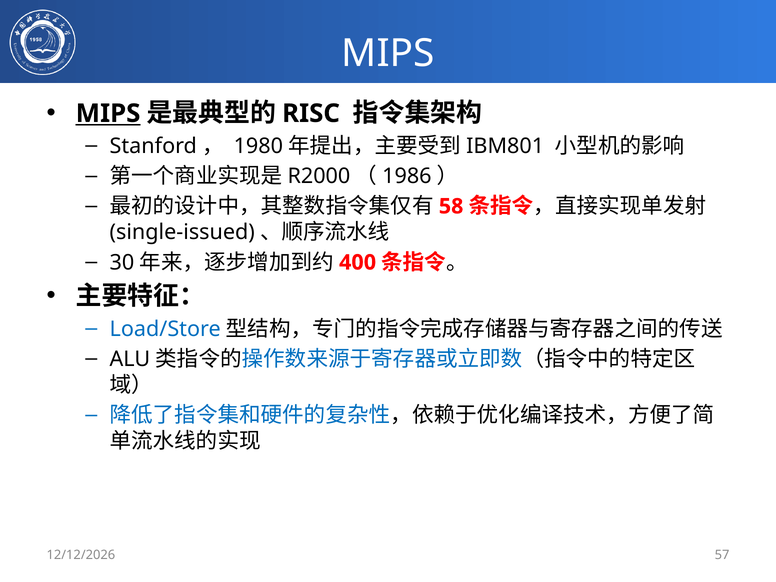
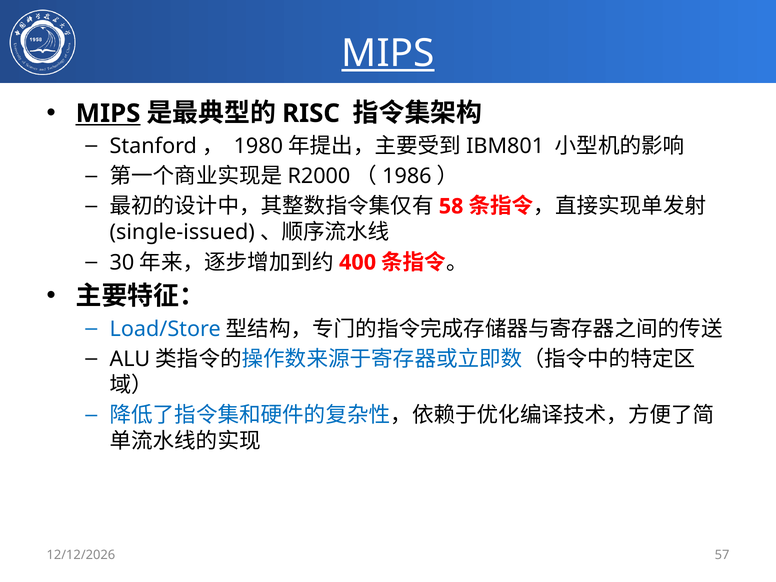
MIPS at (388, 54) underline: none -> present
